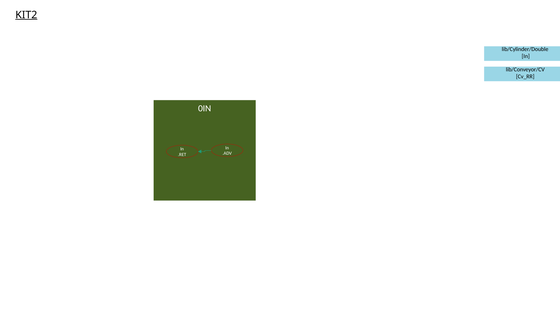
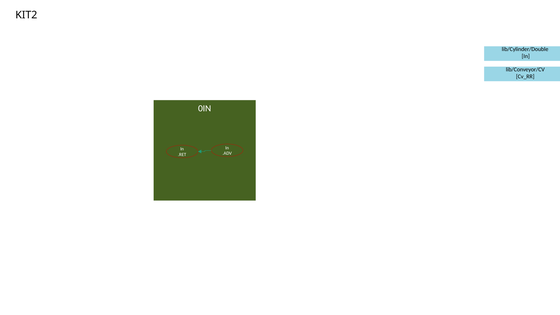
KIT2 underline: present -> none
